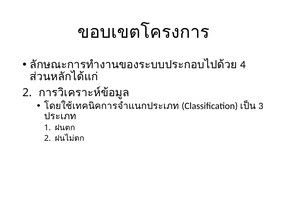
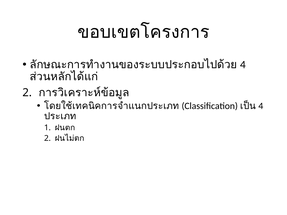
3 at (261, 106): 3 -> 4
